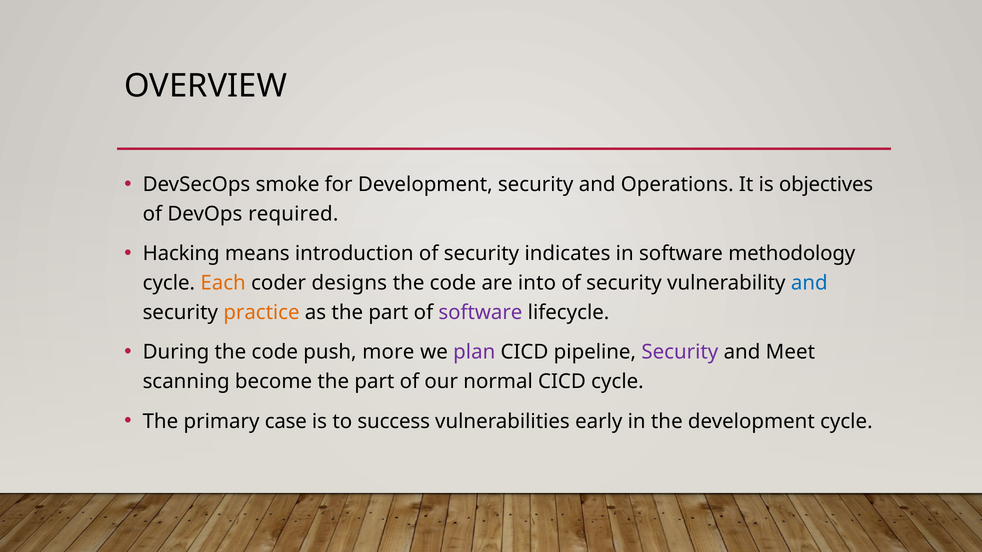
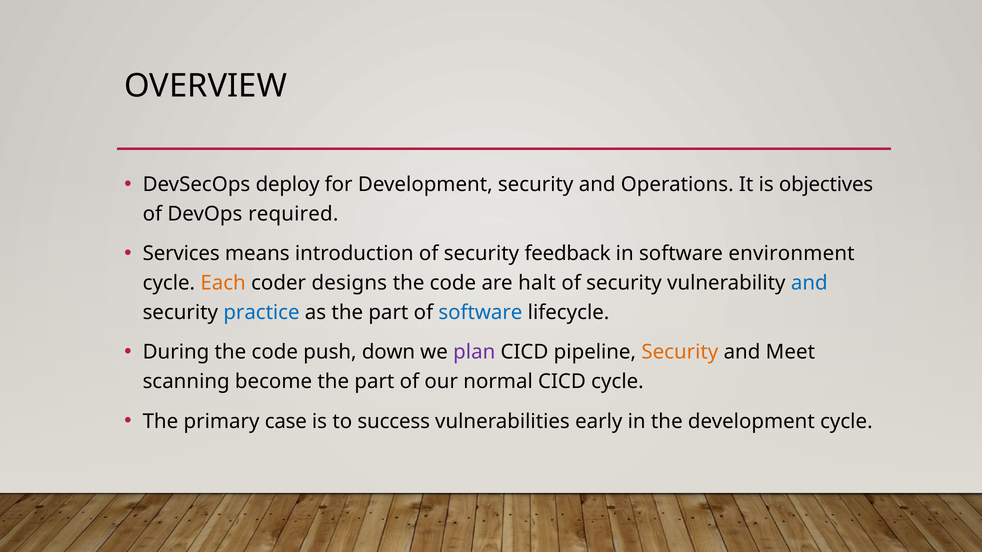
smoke: smoke -> deploy
Hacking: Hacking -> Services
indicates: indicates -> feedback
methodology: methodology -> environment
into: into -> halt
practice colour: orange -> blue
software at (480, 313) colour: purple -> blue
more: more -> down
Security at (680, 352) colour: purple -> orange
